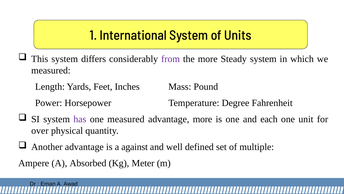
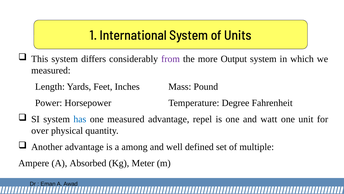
Steady: Steady -> Output
has colour: purple -> blue
advantage more: more -> repel
each: each -> watt
against: against -> among
